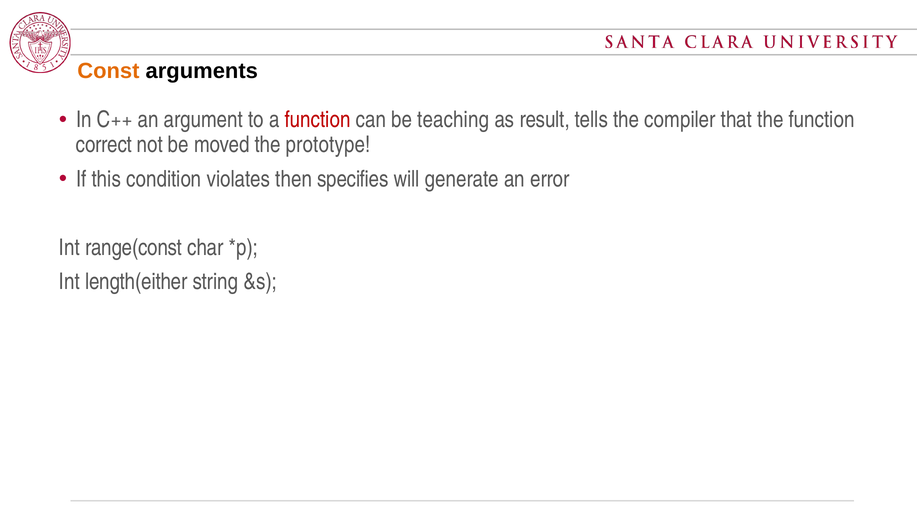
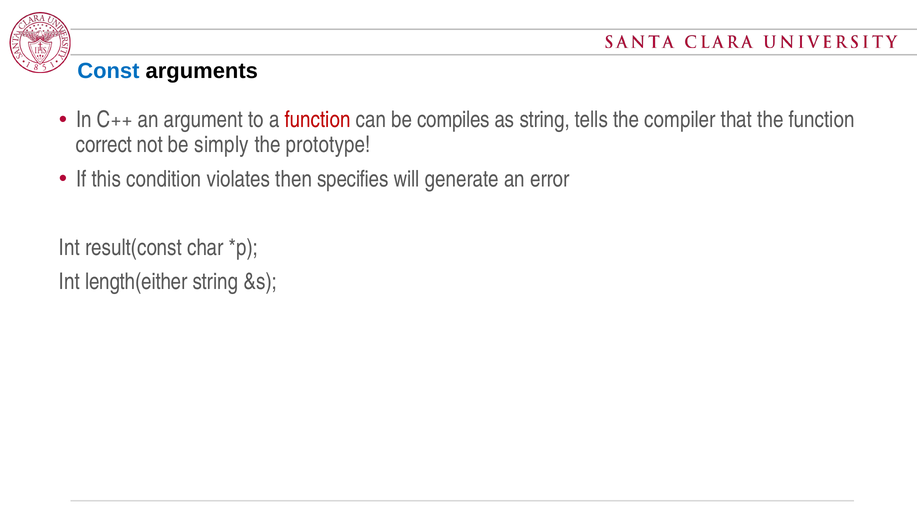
Const colour: orange -> blue
teaching: teaching -> compiles
as result: result -> string
moved: moved -> simply
range(const: range(const -> result(const
